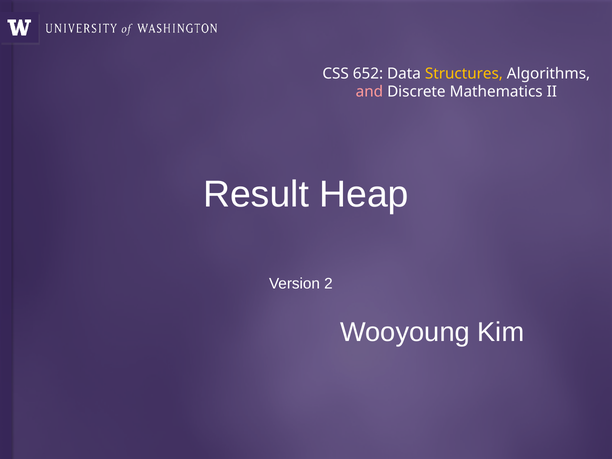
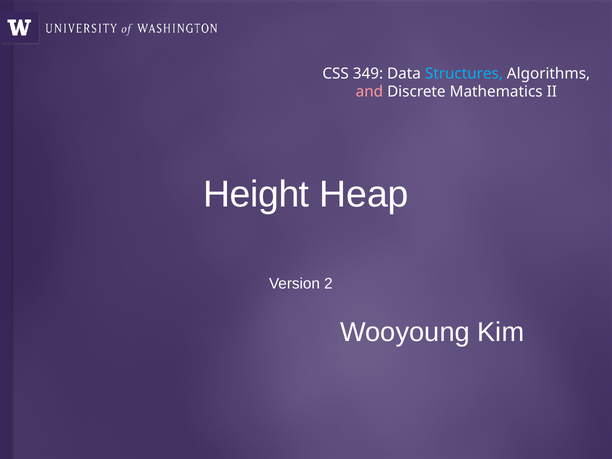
652: 652 -> 349
Structures colour: yellow -> light blue
Result: Result -> Height
